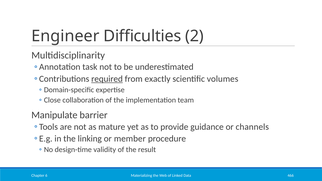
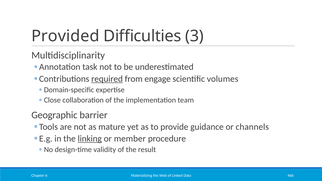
Engineer: Engineer -> Provided
2: 2 -> 3
exactly: exactly -> engage
Manipulate: Manipulate -> Geographic
linking underline: none -> present
